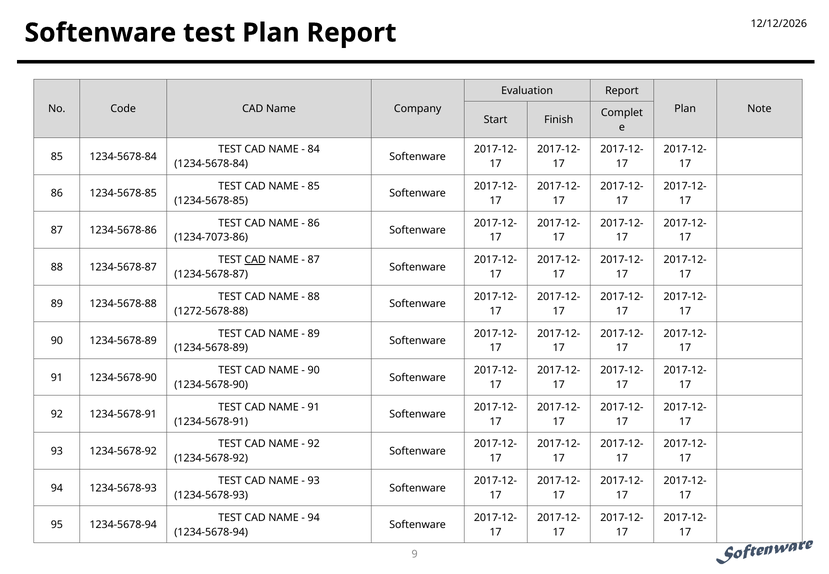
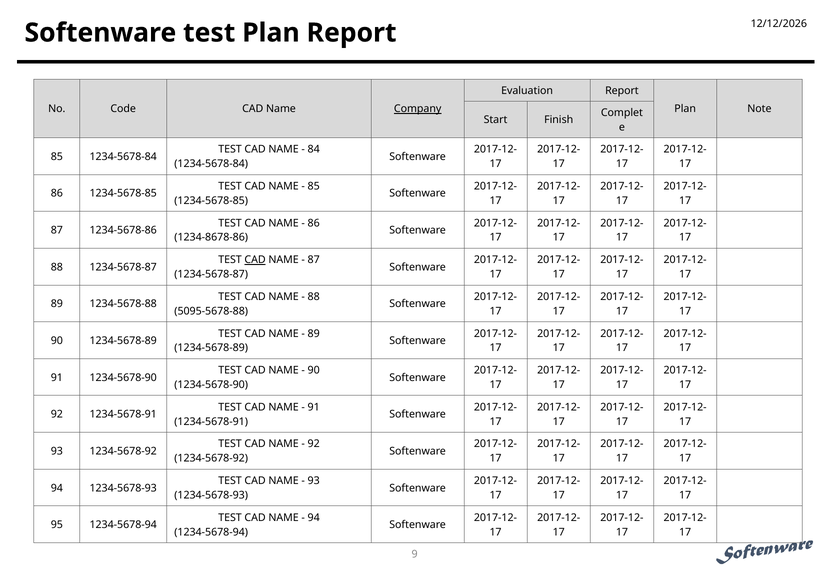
Company underline: none -> present
1234-7073-86: 1234-7073-86 -> 1234-8678-86
1272-5678-88: 1272-5678-88 -> 5095-5678-88
